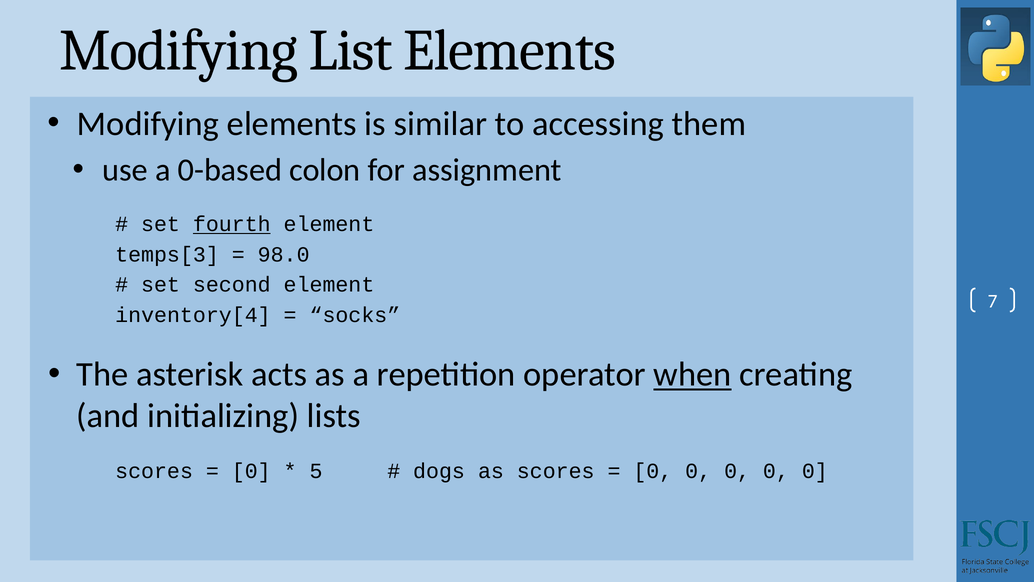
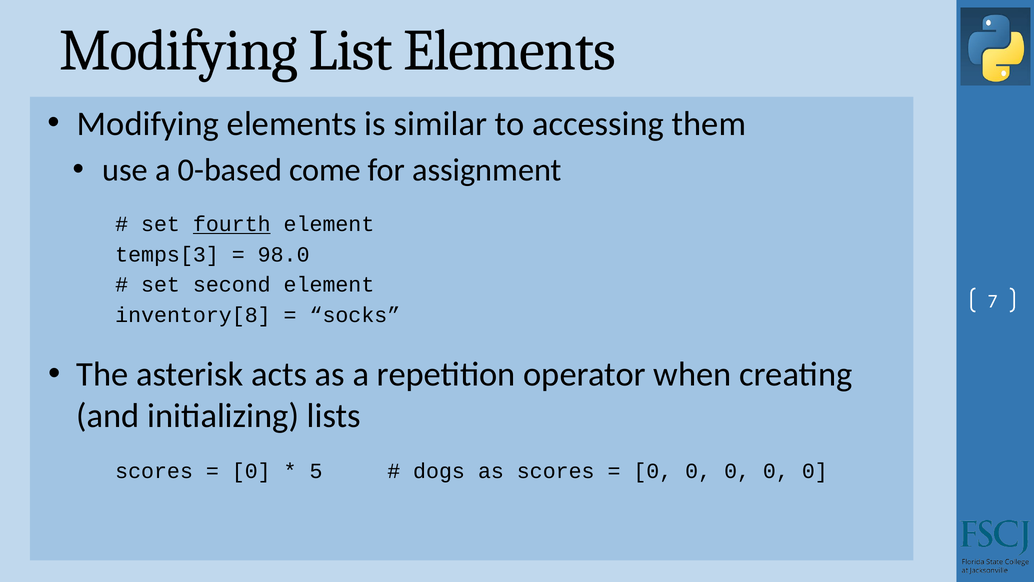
colon: colon -> come
inventory[4: inventory[4 -> inventory[8
when underline: present -> none
